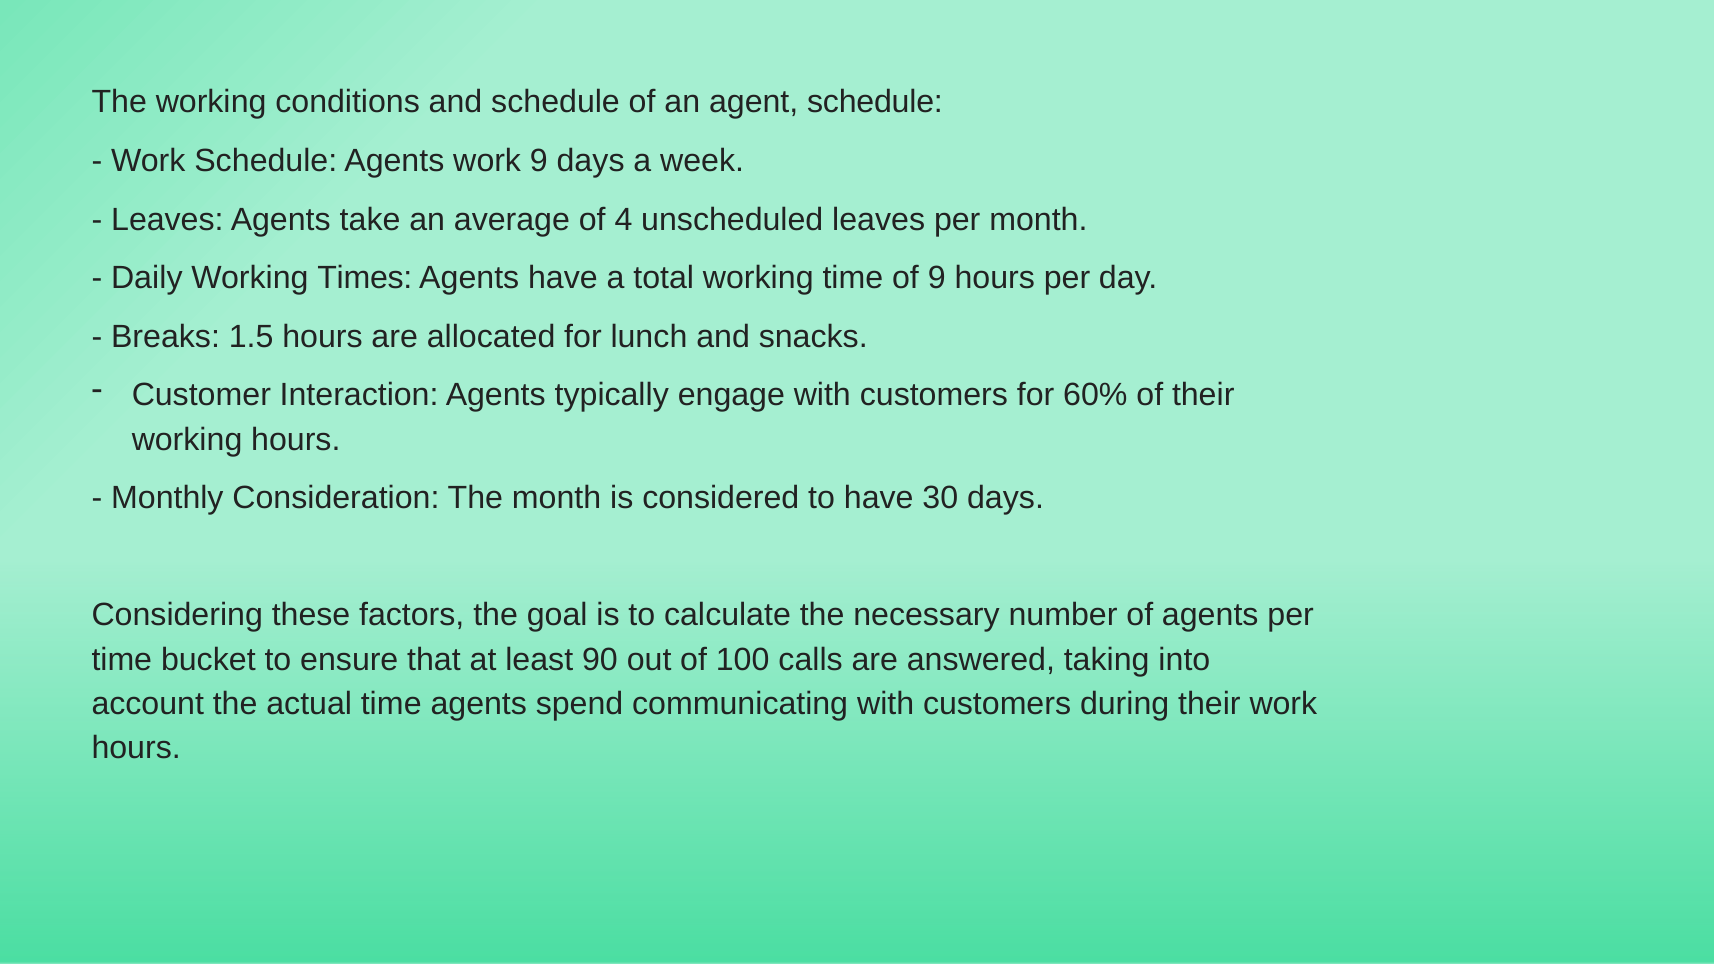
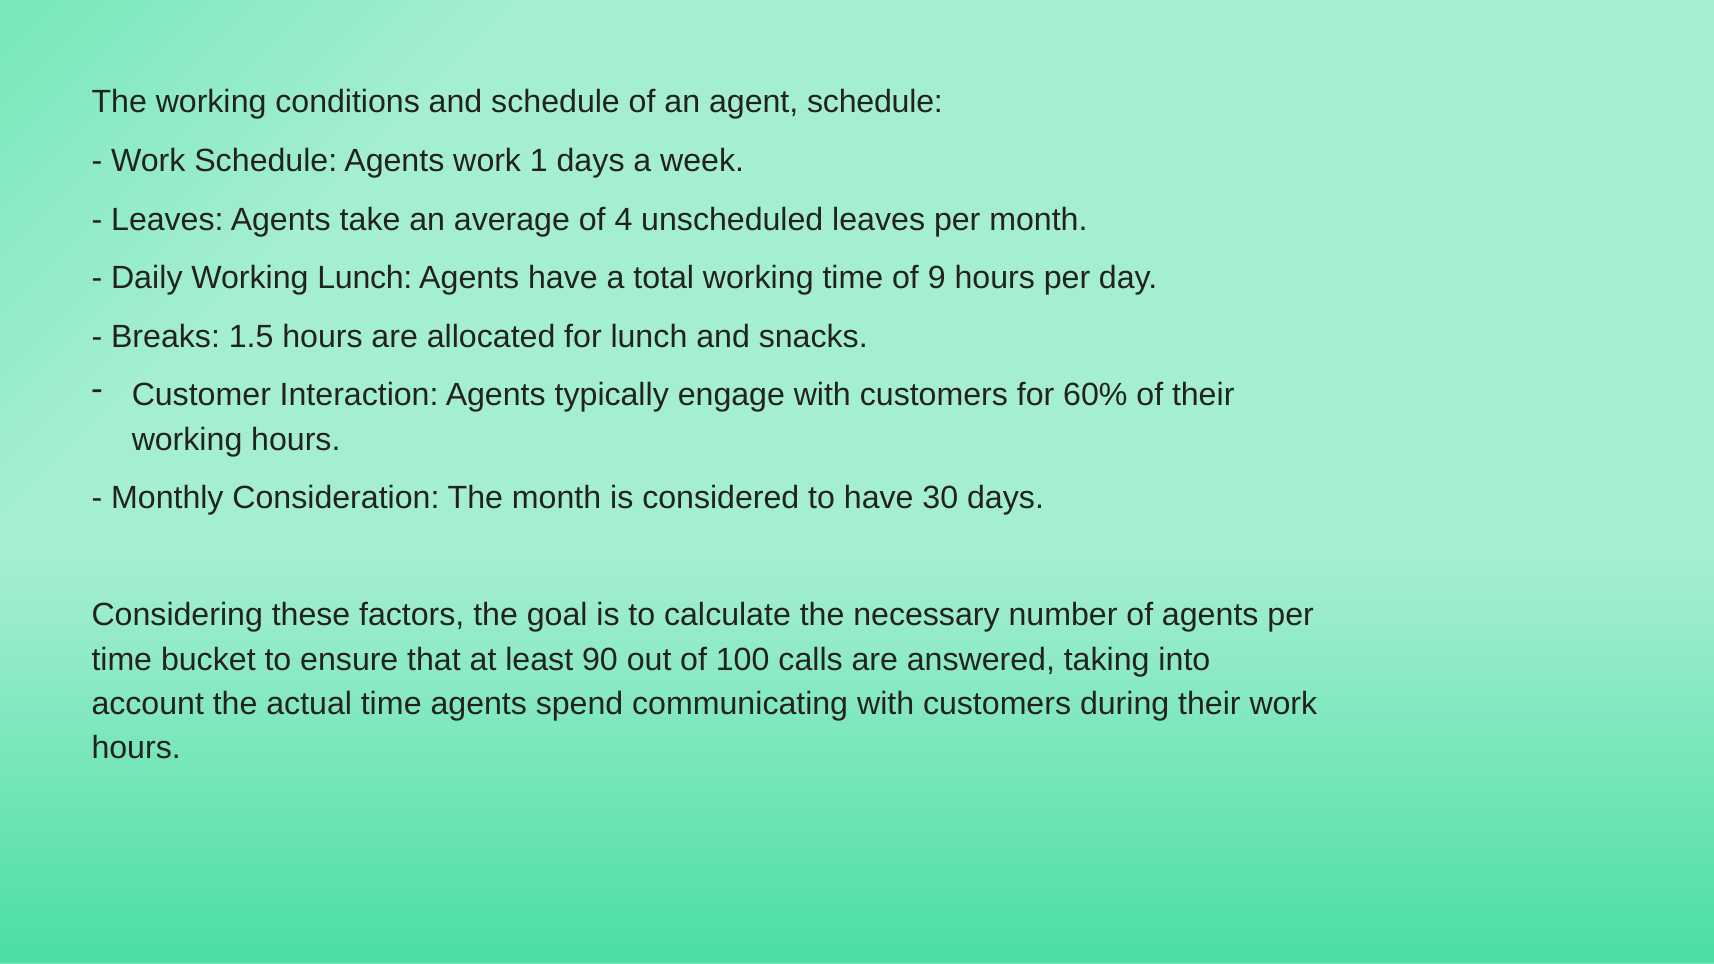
work 9: 9 -> 1
Working Times: Times -> Lunch
